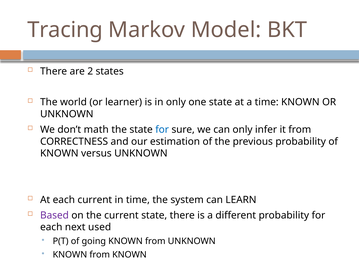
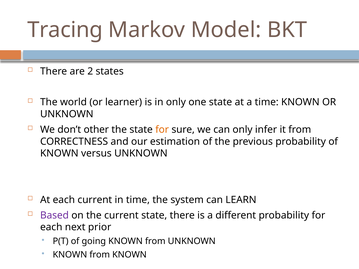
math: math -> other
for at (162, 130) colour: blue -> orange
used: used -> prior
